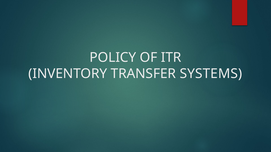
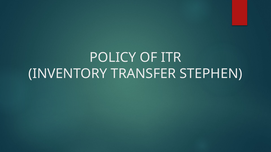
SYSTEMS: SYSTEMS -> STEPHEN
